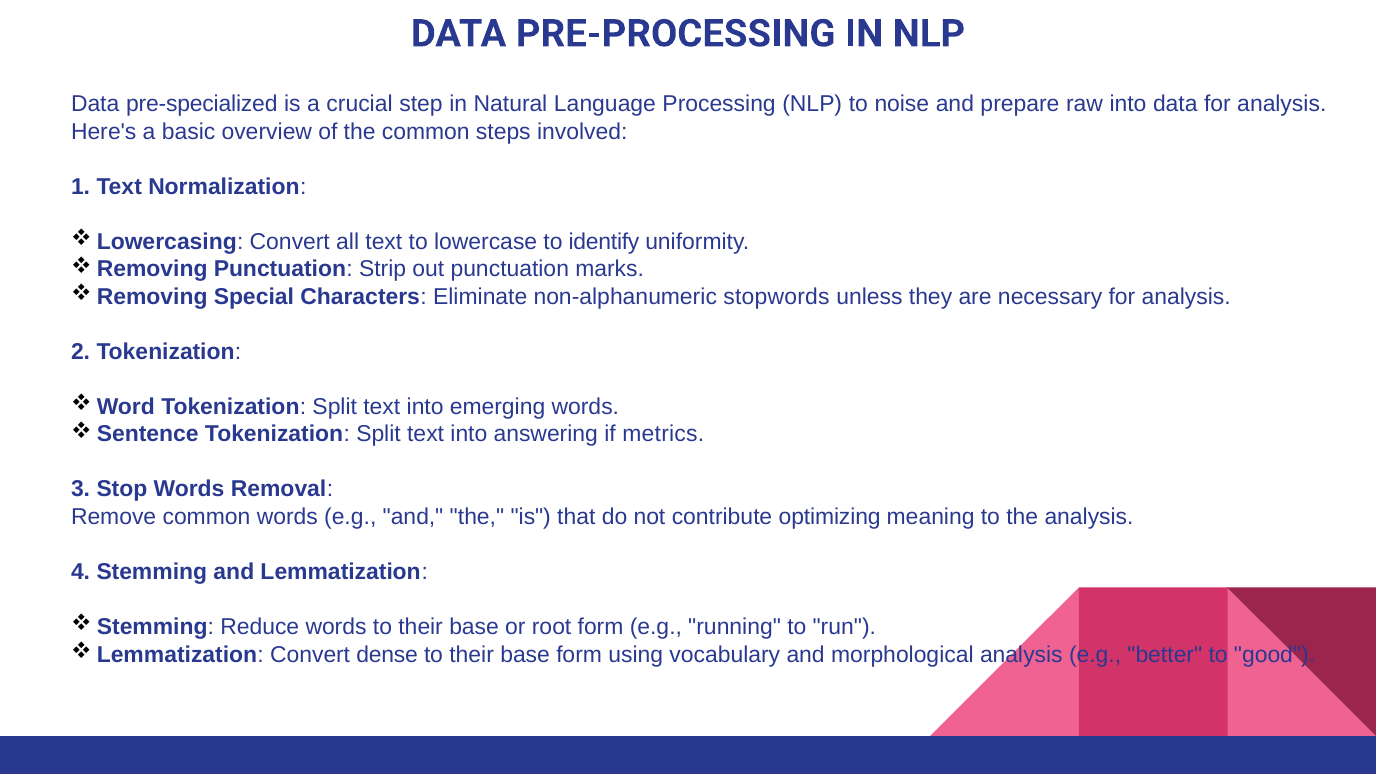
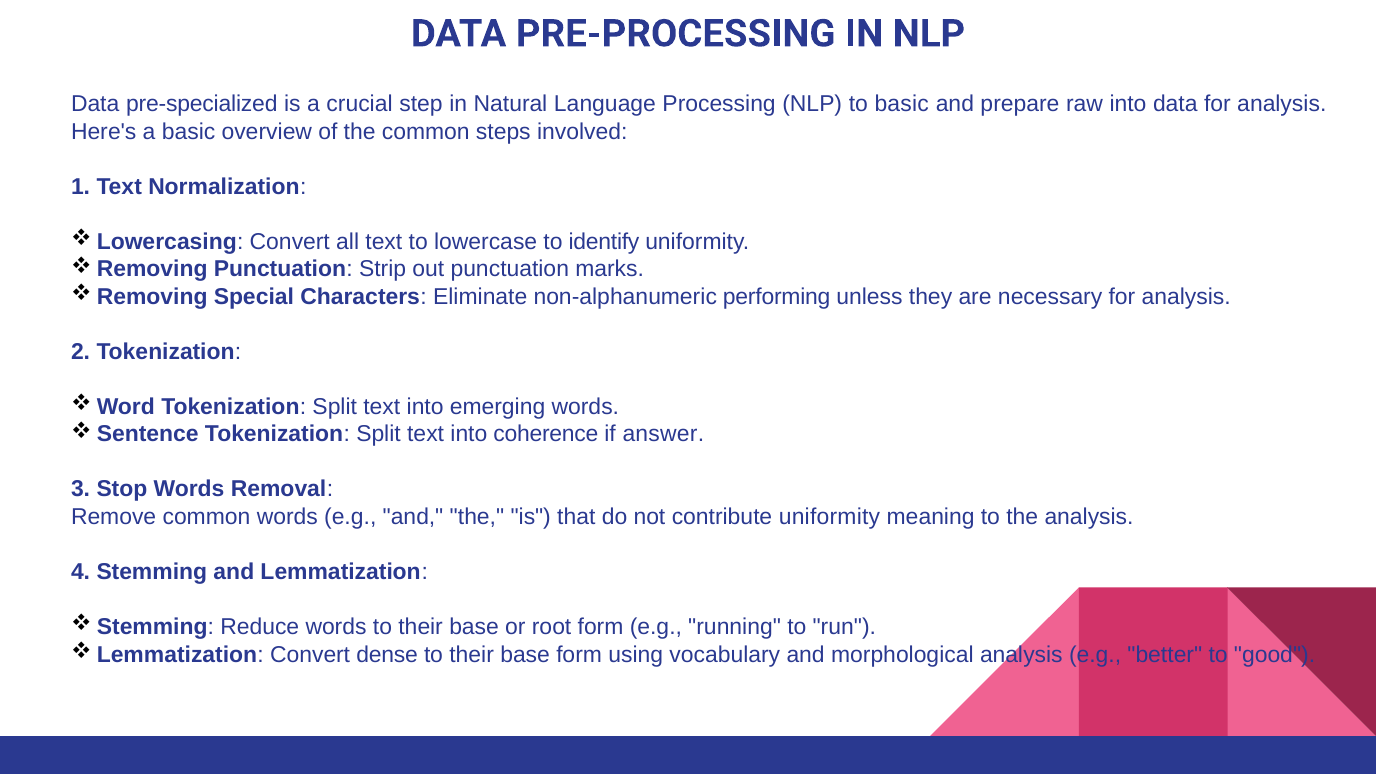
to noise: noise -> basic
stopwords: stopwords -> performing
answering: answering -> coherence
metrics: metrics -> answer
contribute optimizing: optimizing -> uniformity
